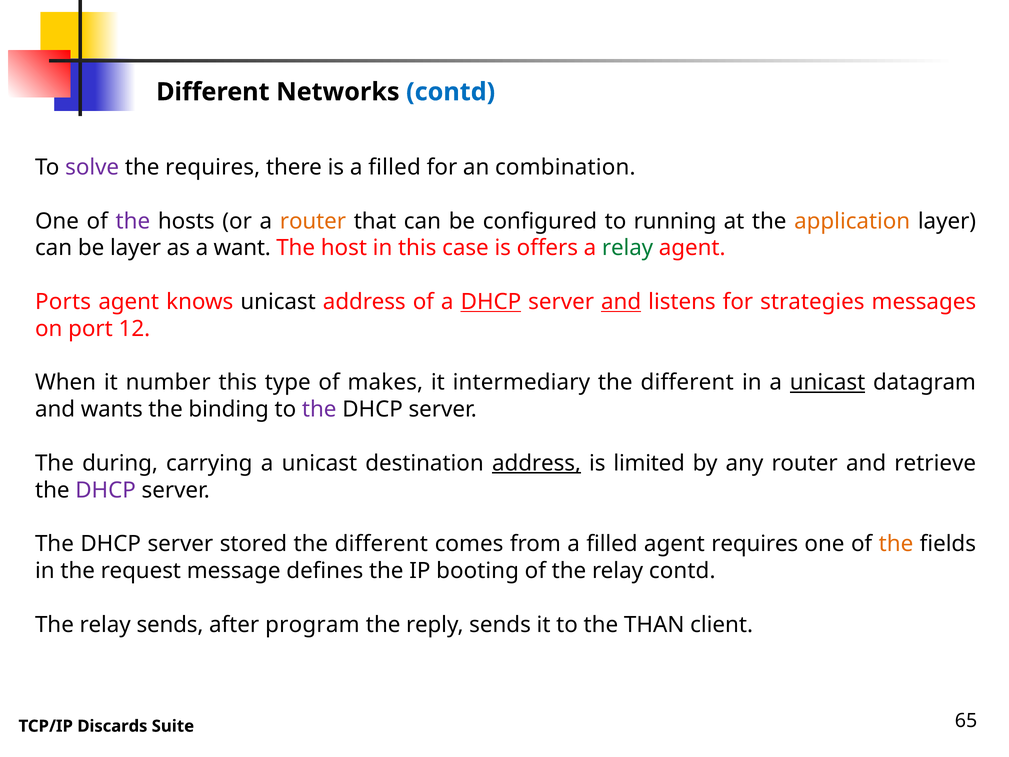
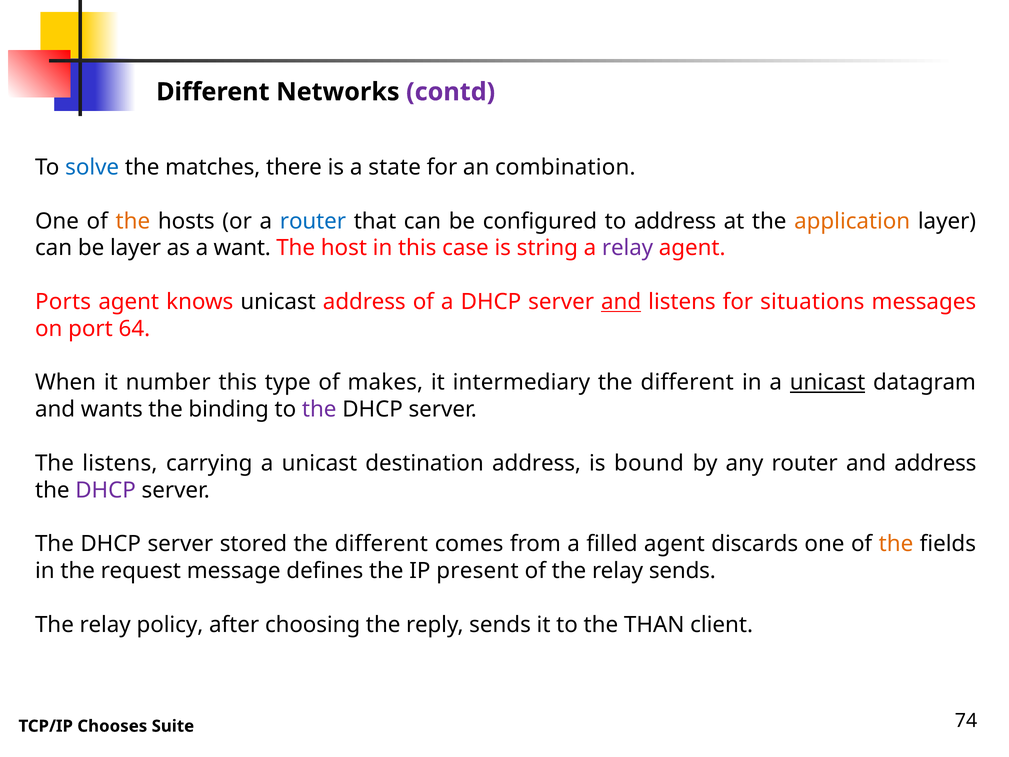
contd at (451, 92) colour: blue -> purple
solve colour: purple -> blue
the requires: requires -> matches
is a filled: filled -> state
the at (133, 221) colour: purple -> orange
router at (313, 221) colour: orange -> blue
to running: running -> address
offers: offers -> string
relay at (628, 248) colour: green -> purple
DHCP at (491, 302) underline: present -> none
strategies: strategies -> situations
12: 12 -> 64
The during: during -> listens
address at (537, 463) underline: present -> none
limited: limited -> bound
and retrieve: retrieve -> address
agent requires: requires -> discards
booting: booting -> present
relay contd: contd -> sends
relay sends: sends -> policy
program: program -> choosing
Discards: Discards -> Chooses
65: 65 -> 74
